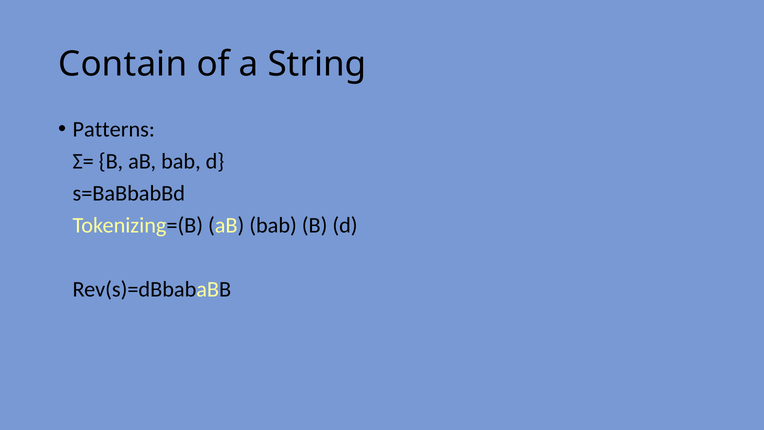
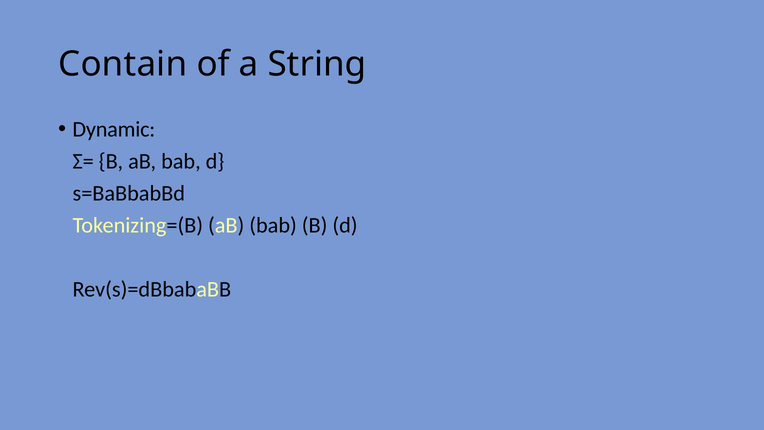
Patterns: Patterns -> Dynamic
